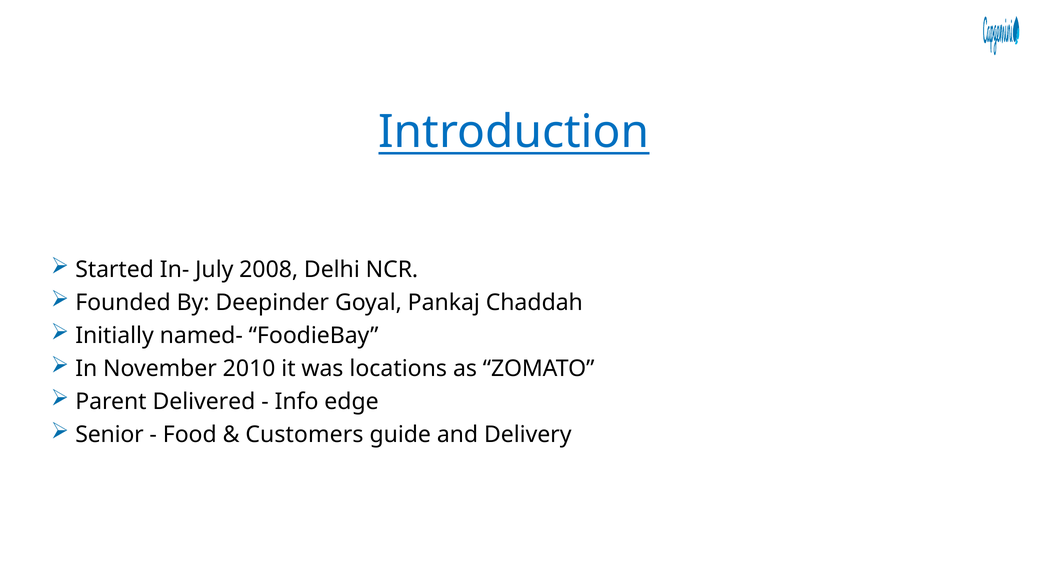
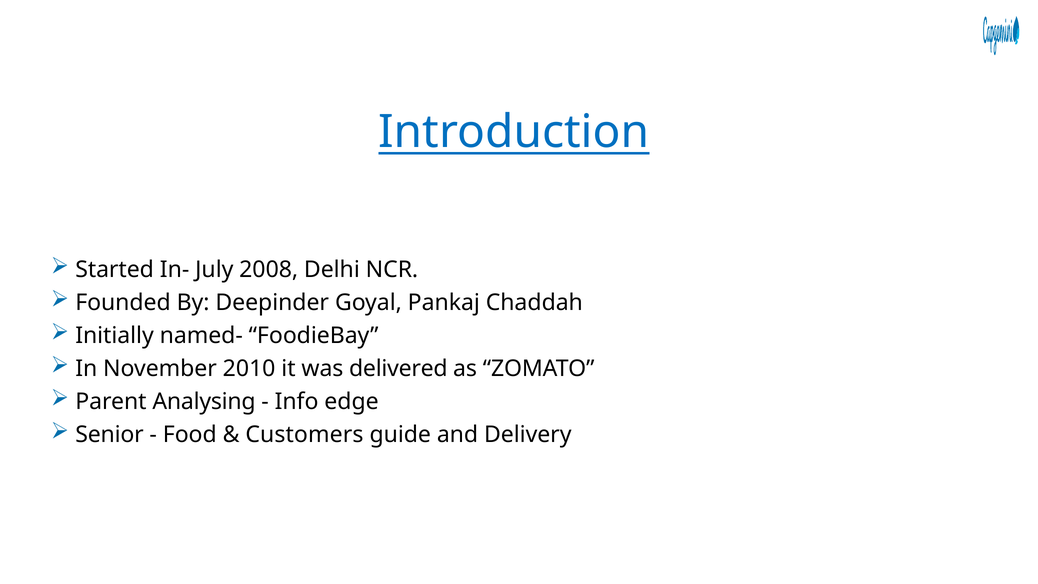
locations: locations -> delivered
Delivered: Delivered -> Analysing
